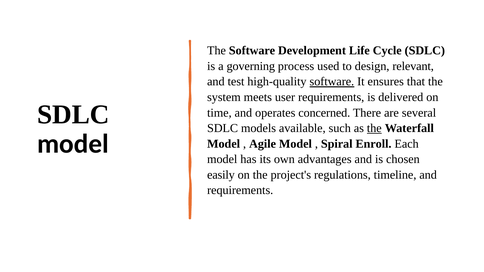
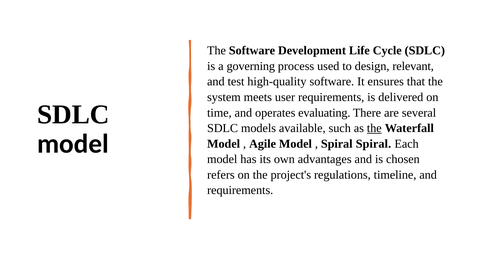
software at (332, 82) underline: present -> none
concerned: concerned -> evaluating
Spiral Enroll: Enroll -> Spiral
easily: easily -> refers
